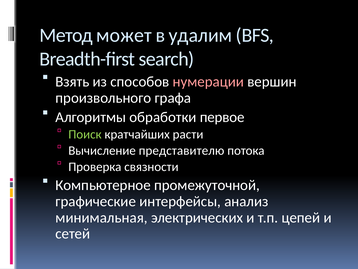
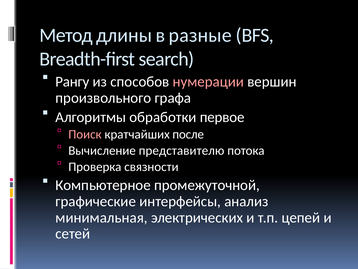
может: может -> длины
удалим: удалим -> разные
Взять: Взять -> Рангу
Поиск colour: light green -> pink
расти: расти -> после
